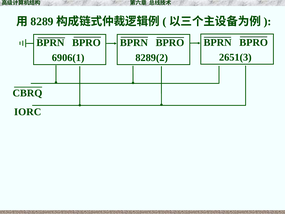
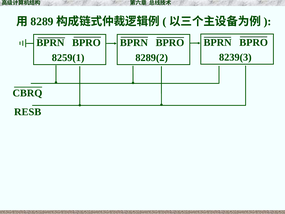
2651(3: 2651(3 -> 8239(3
6906(1: 6906(1 -> 8259(1
IORC: IORC -> RESB
